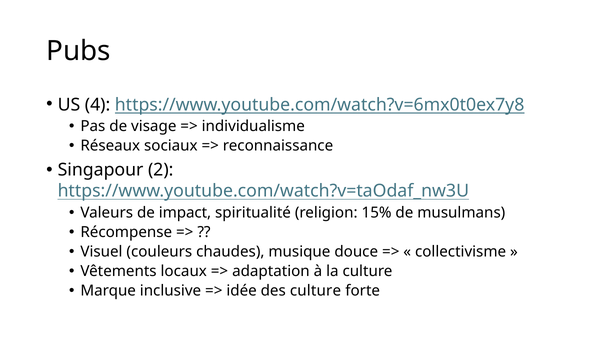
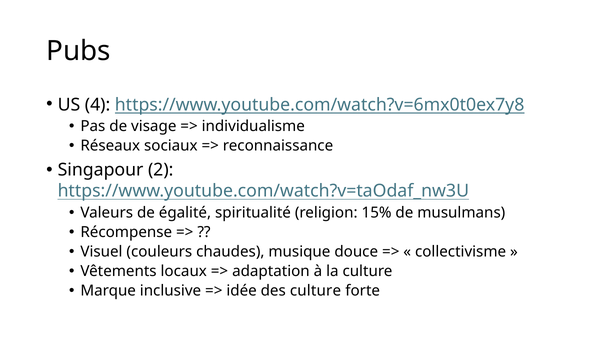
impact: impact -> égalité
